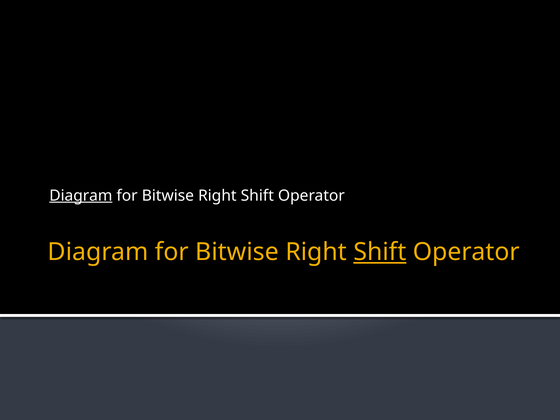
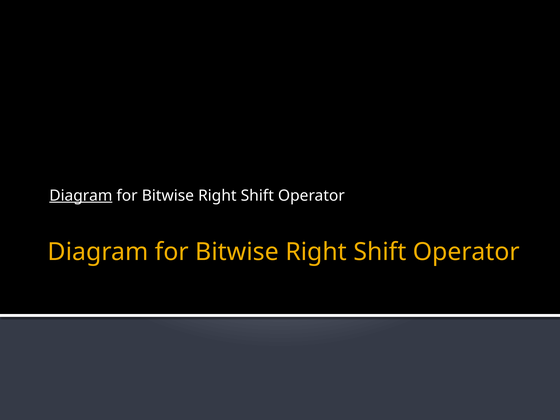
Shift at (380, 252) underline: present -> none
